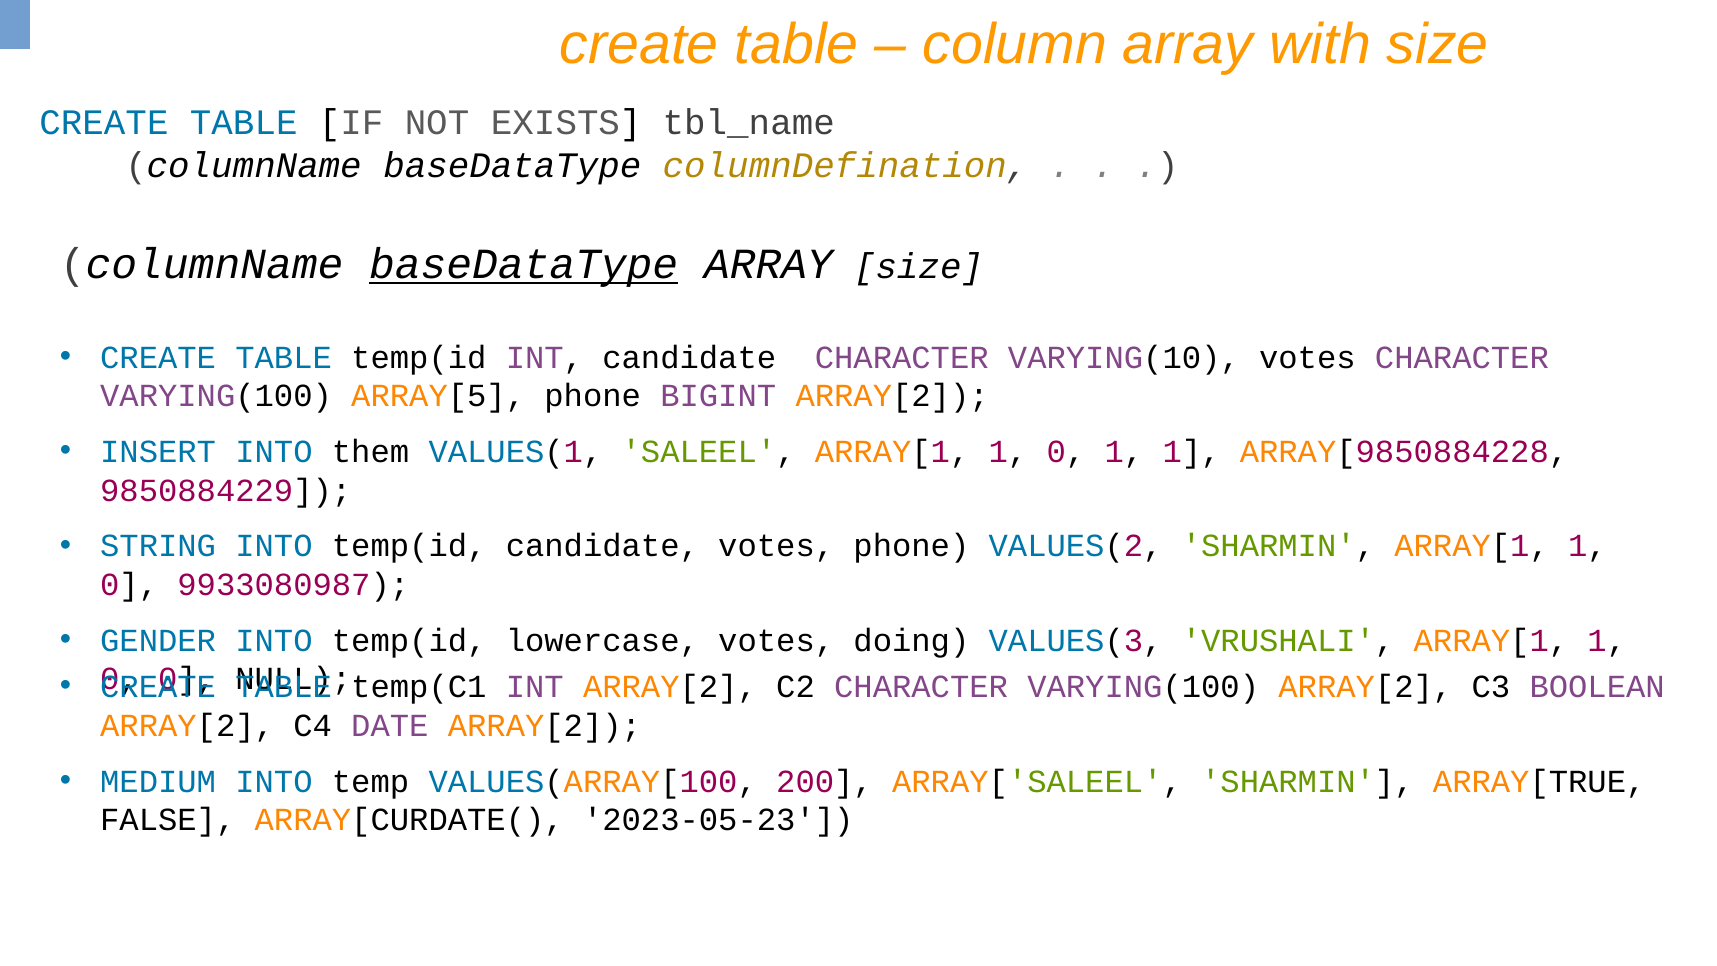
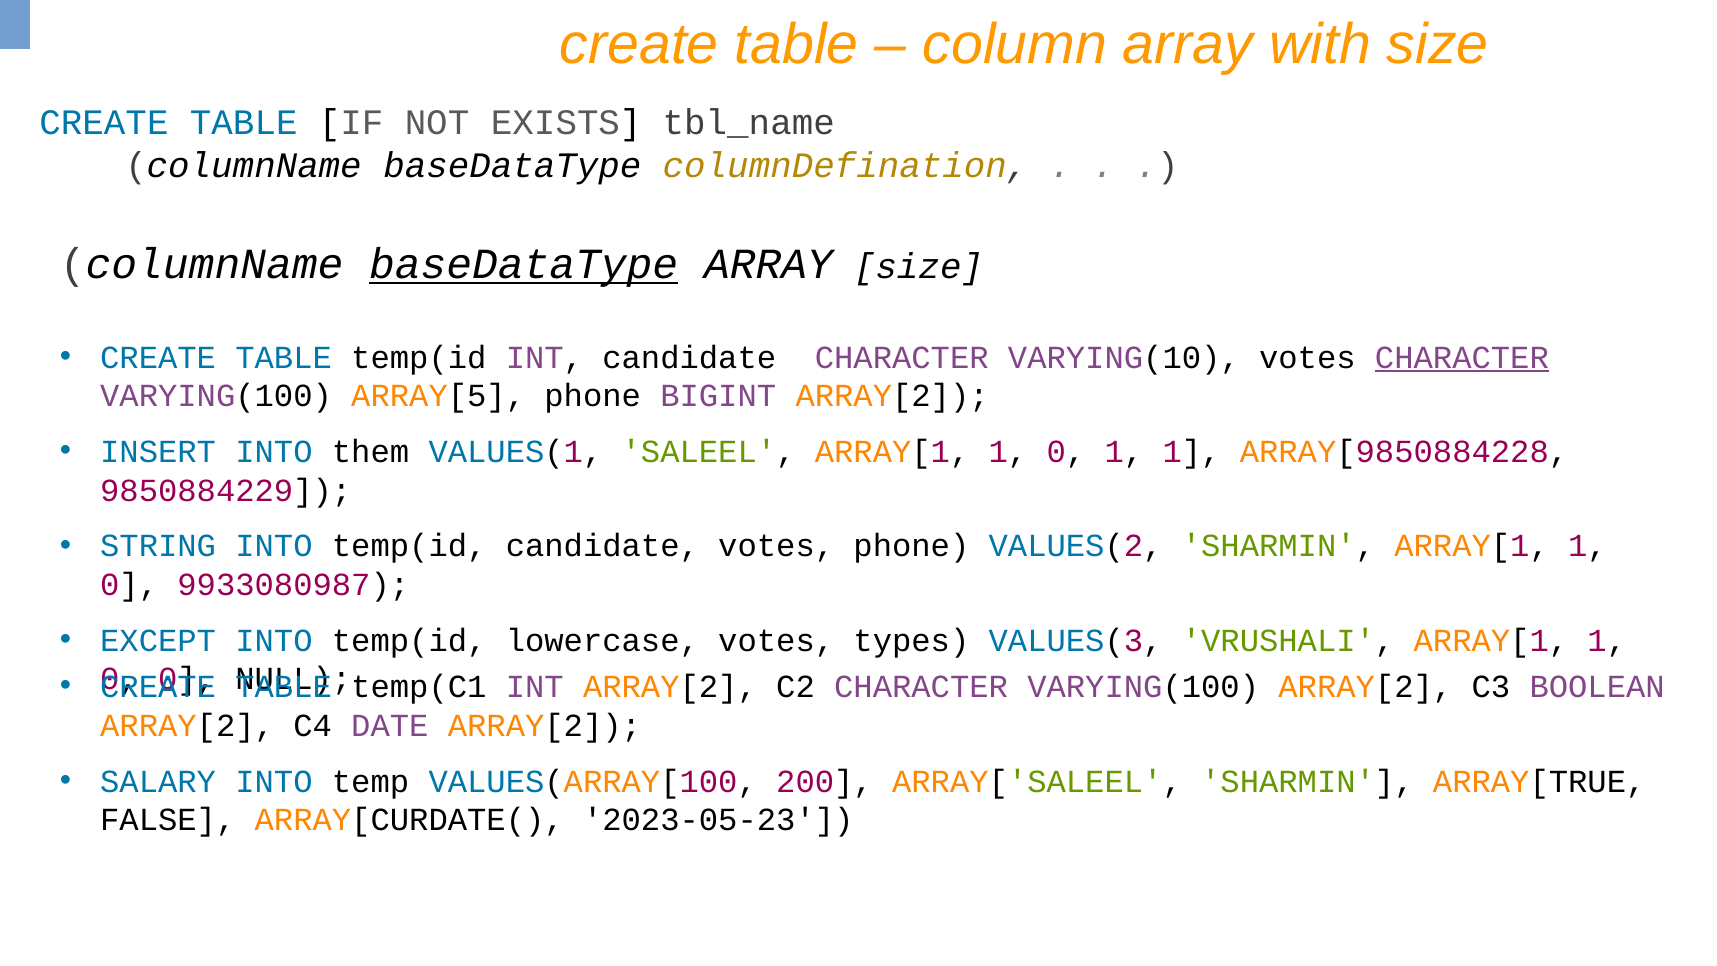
CHARACTER at (1462, 357) underline: none -> present
GENDER: GENDER -> EXCEPT
doing: doing -> types
MEDIUM: MEDIUM -> SALARY
